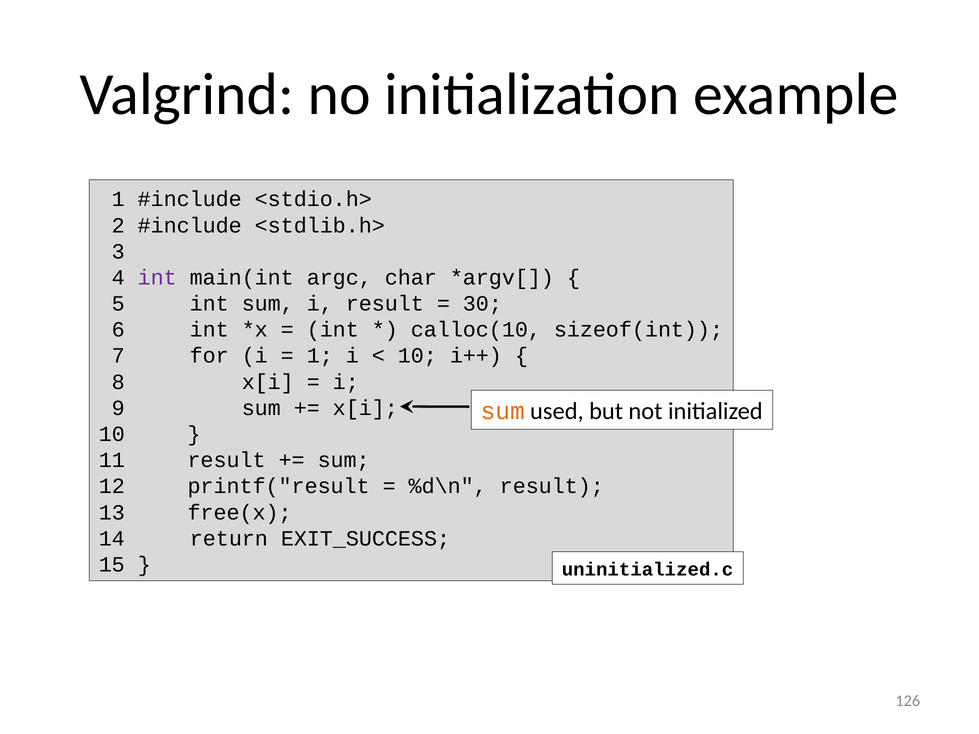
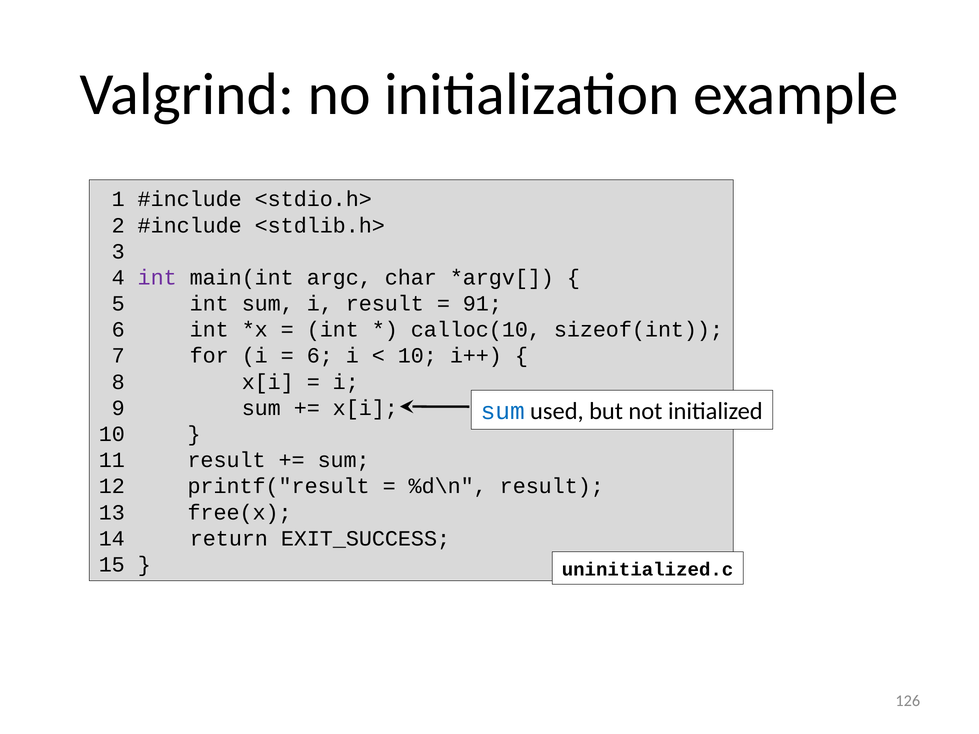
30: 30 -> 91
1 at (320, 356): 1 -> 6
sum at (503, 411) colour: orange -> blue
